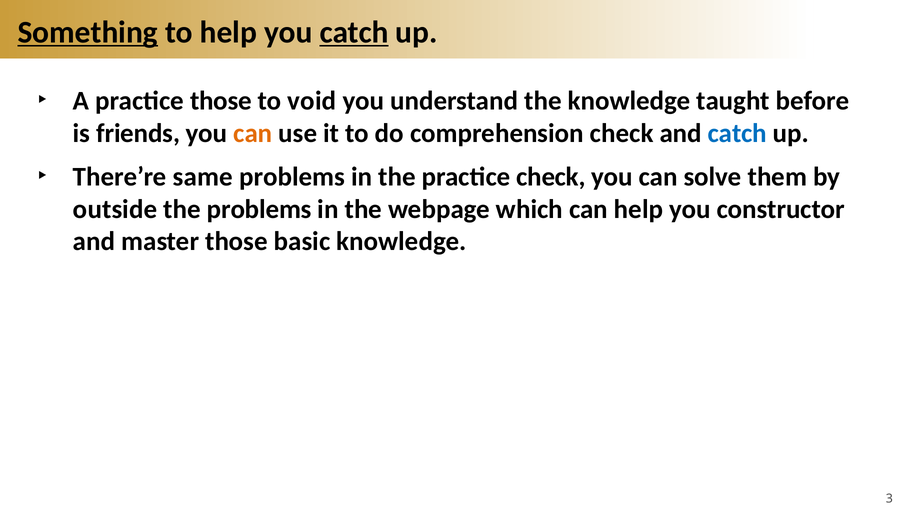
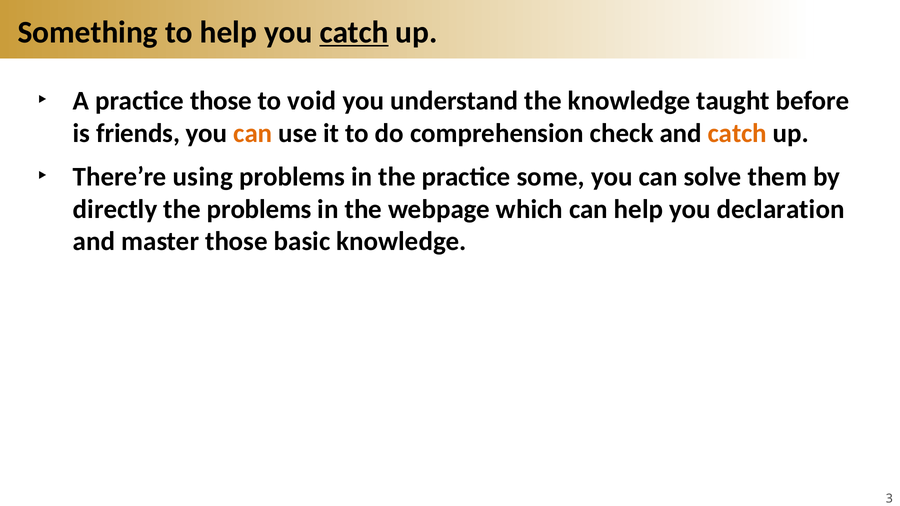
Something underline: present -> none
catch at (737, 133) colour: blue -> orange
same: same -> using
practice check: check -> some
outside: outside -> directly
constructor: constructor -> declaration
